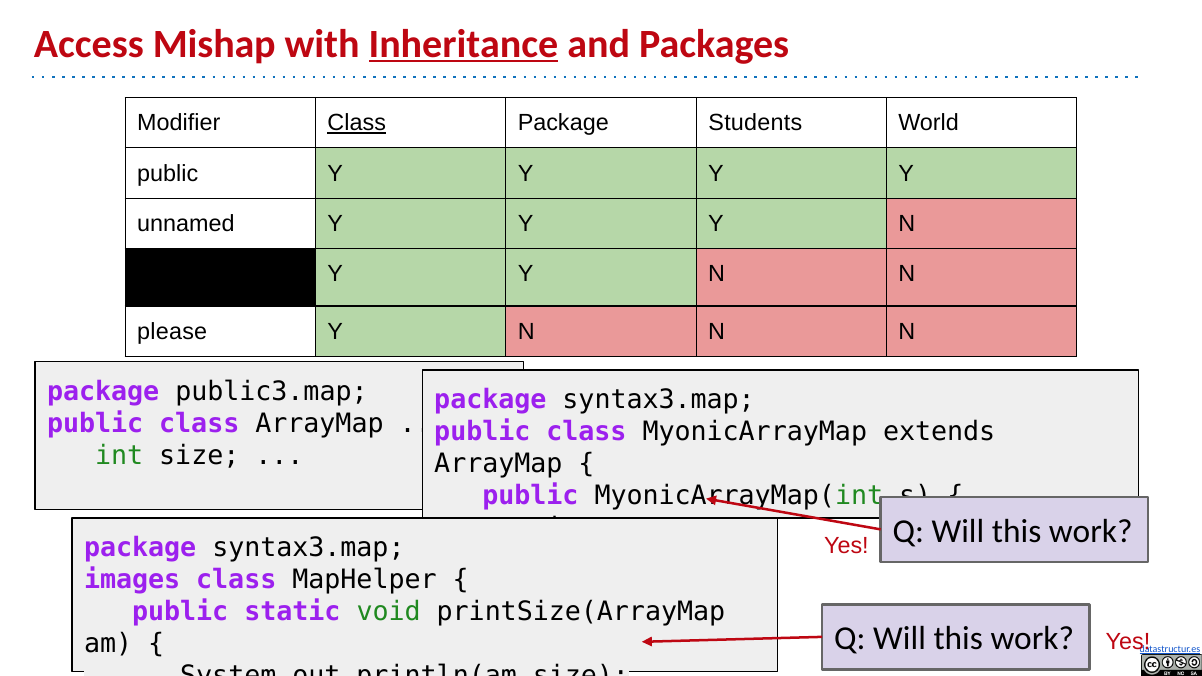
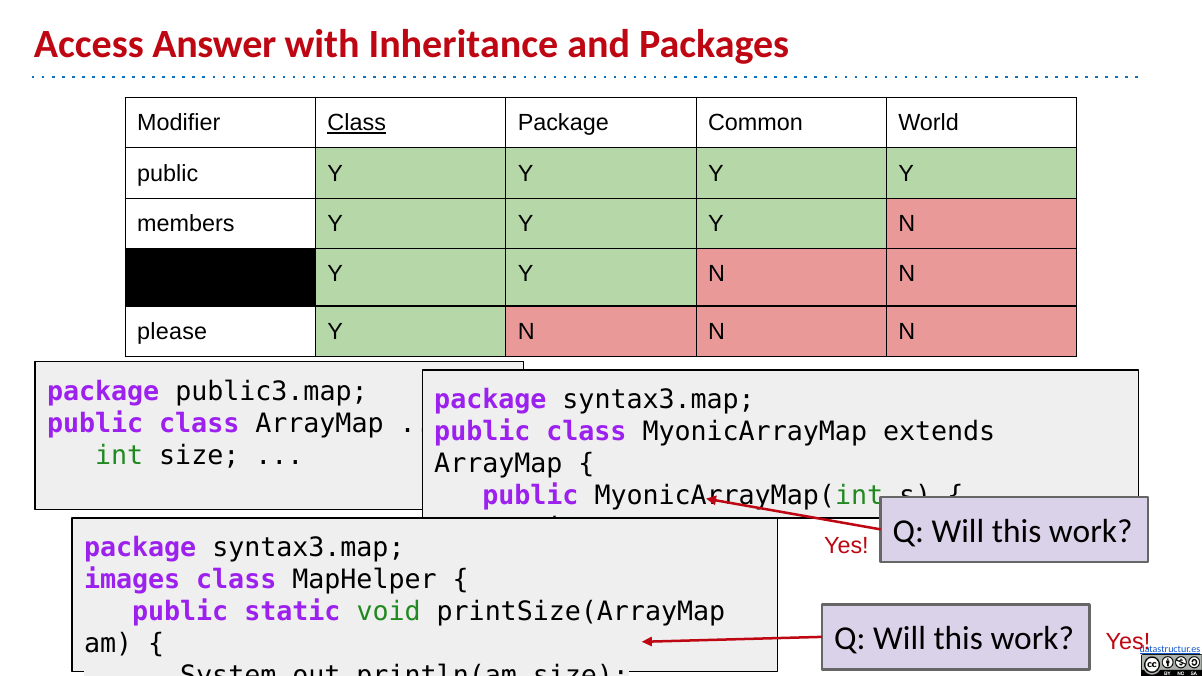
Mishap: Mishap -> Answer
Inheritance underline: present -> none
Students: Students -> Common
unnamed: unnamed -> members
